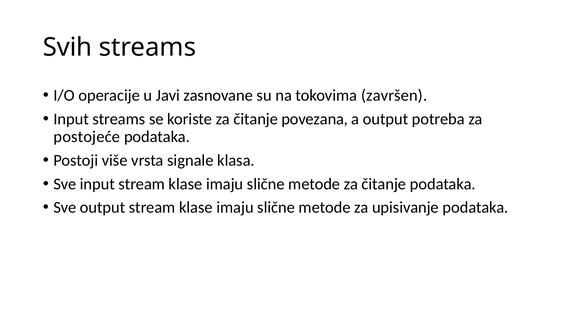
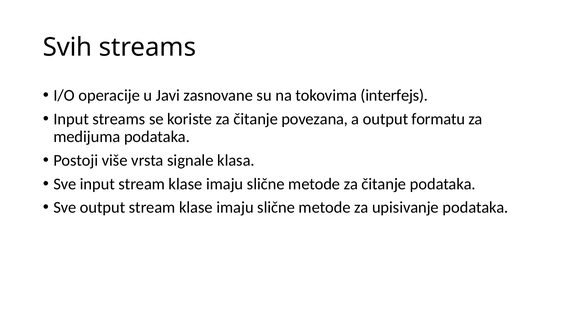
završen: završen -> interfejs
potreba: potreba -> formatu
postojeće: postojeće -> medijuma
